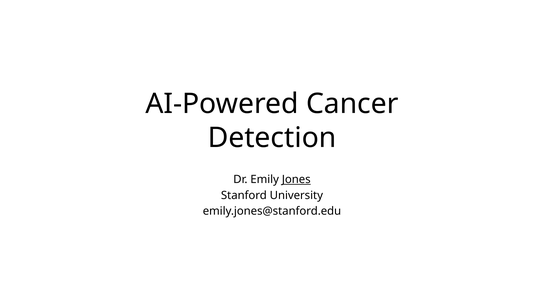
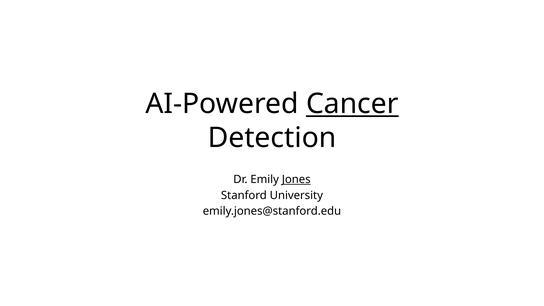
Cancer underline: none -> present
